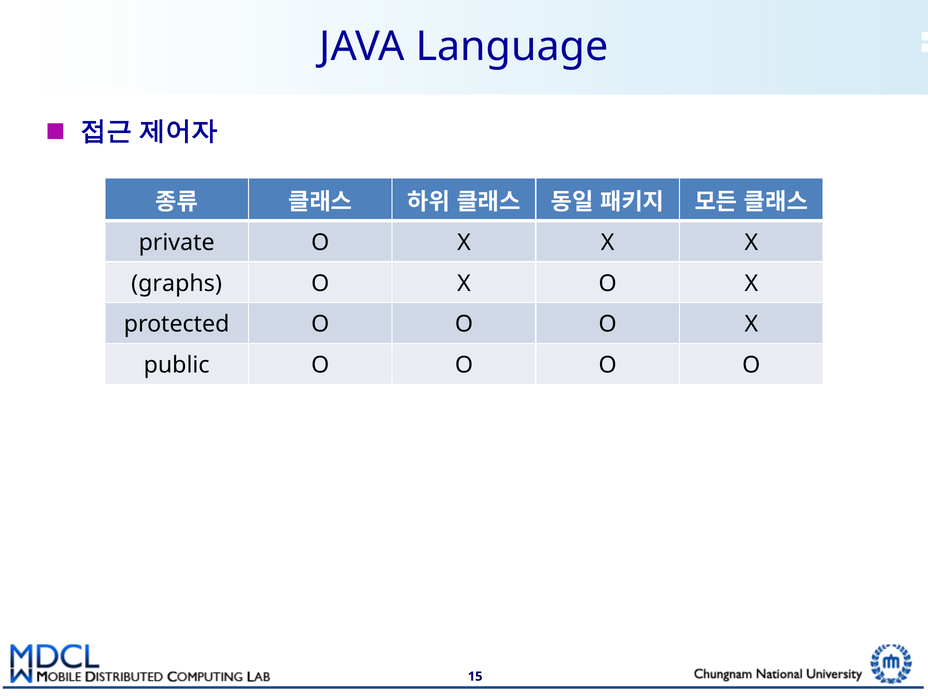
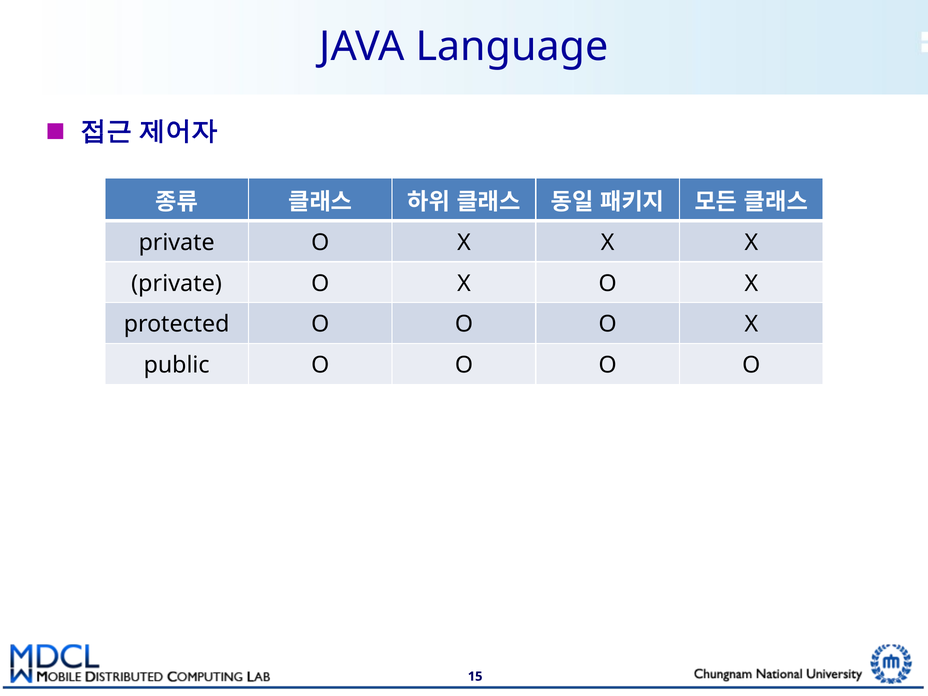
graphs at (177, 283): graphs -> private
